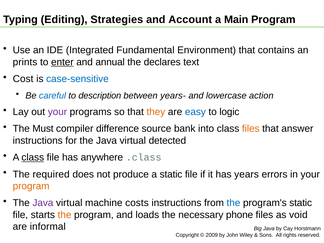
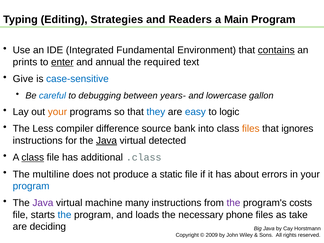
Account: Account -> Readers
contains underline: none -> present
declares: declares -> required
Cost: Cost -> Give
description: description -> debugging
action: action -> gallon
your at (57, 112) colour: purple -> orange
they colour: orange -> blue
Must: Must -> Less
answer: answer -> ignores
Java at (107, 141) underline: none -> present
anywhere: anywhere -> additional
required: required -> multiline
years: years -> about
program at (31, 186) colour: orange -> blue
costs: costs -> many
the at (233, 203) colour: blue -> purple
program's static: static -> costs
the at (65, 215) colour: orange -> blue
void: void -> take
informal: informal -> deciding
